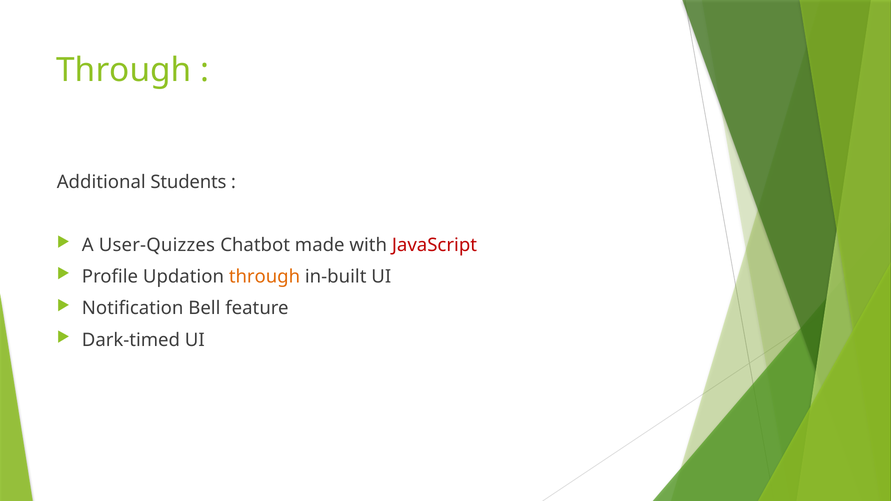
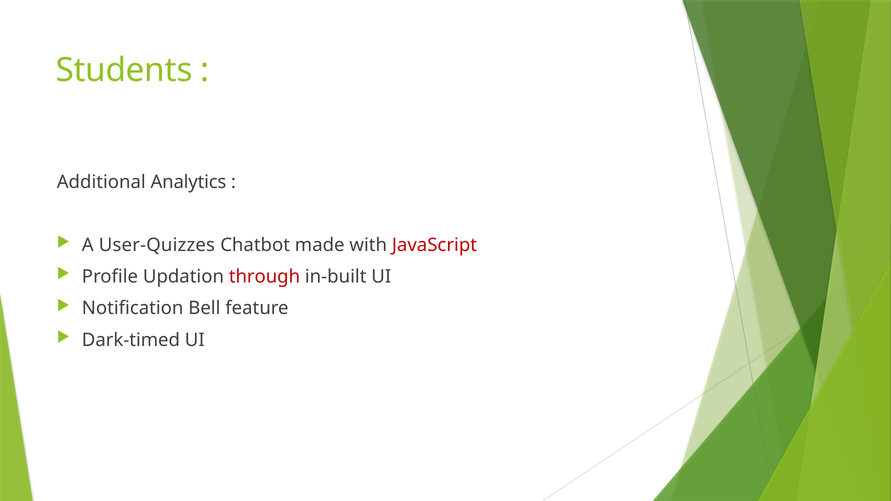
Through at (124, 70): Through -> Students
Students: Students -> Analytics
through at (264, 277) colour: orange -> red
